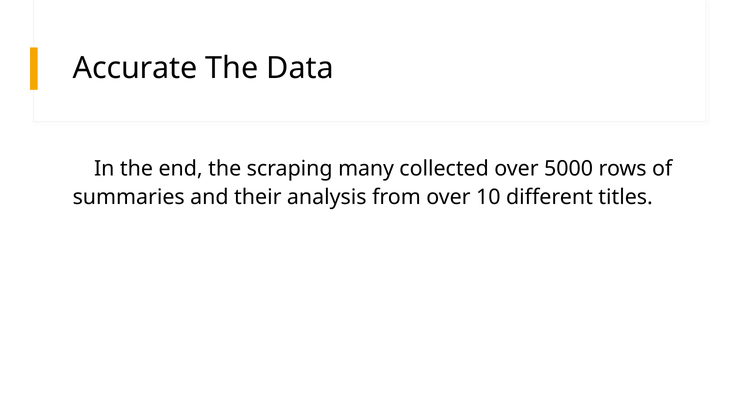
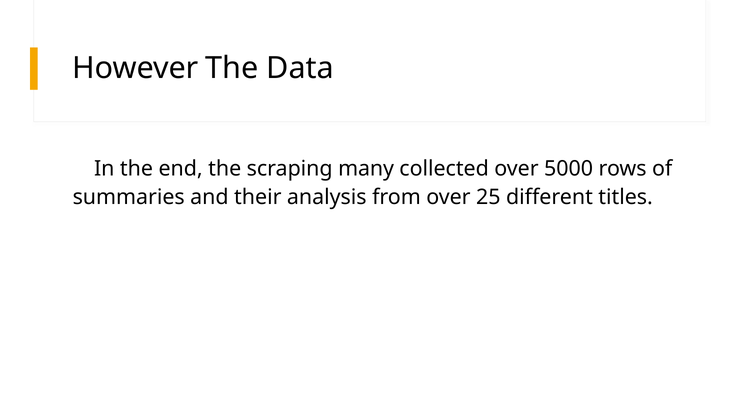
Accurate: Accurate -> However
10: 10 -> 25
